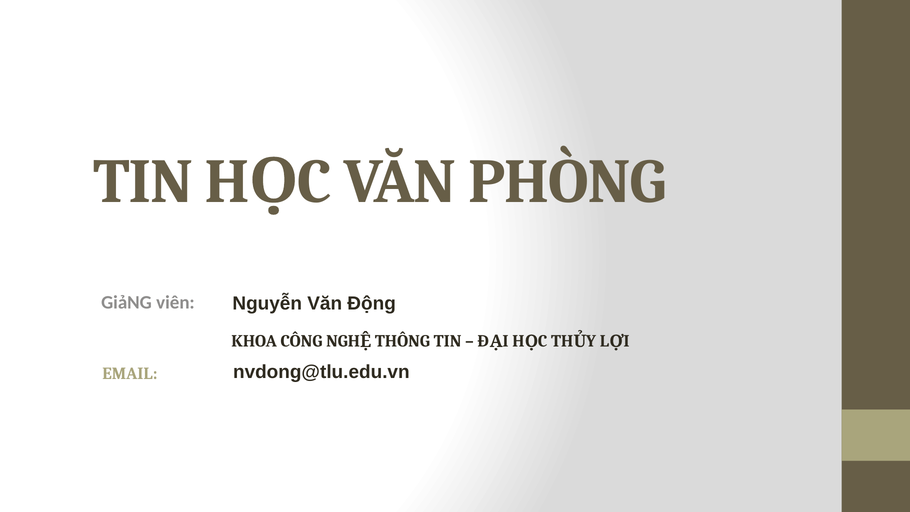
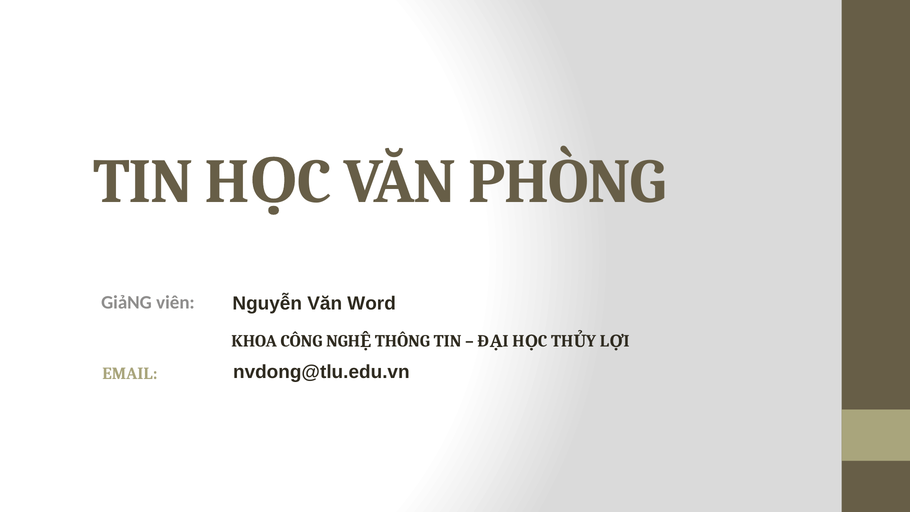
Động: Động -> Word
